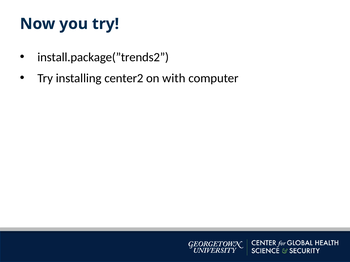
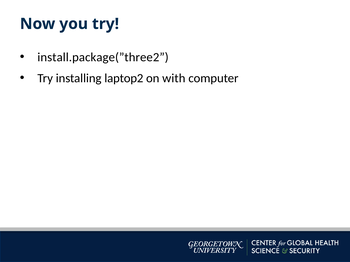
install.package(”trends2: install.package(”trends2 -> install.package(”three2
center2: center2 -> laptop2
